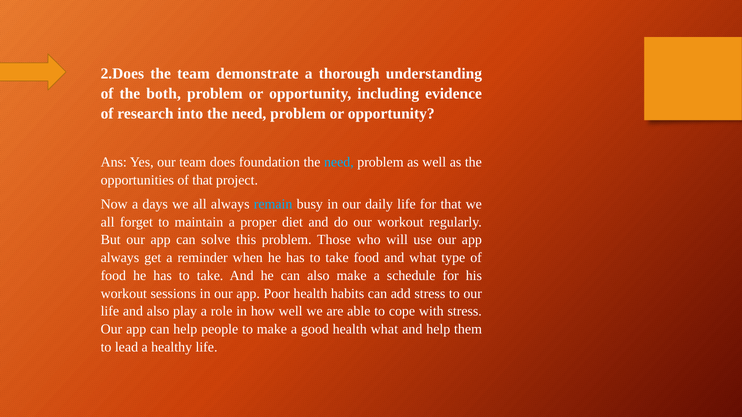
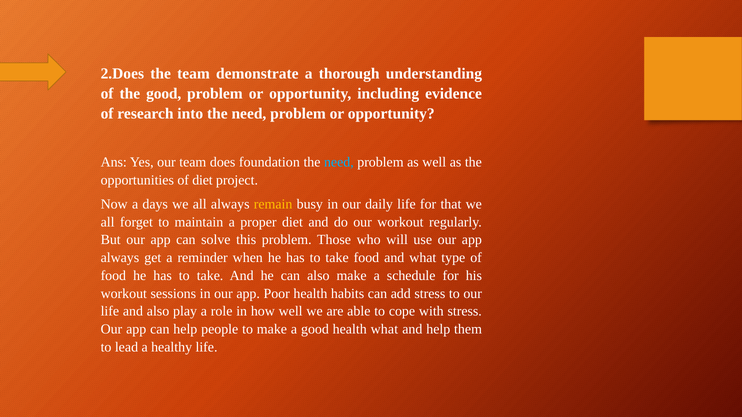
the both: both -> good
of that: that -> diet
remain colour: light blue -> yellow
